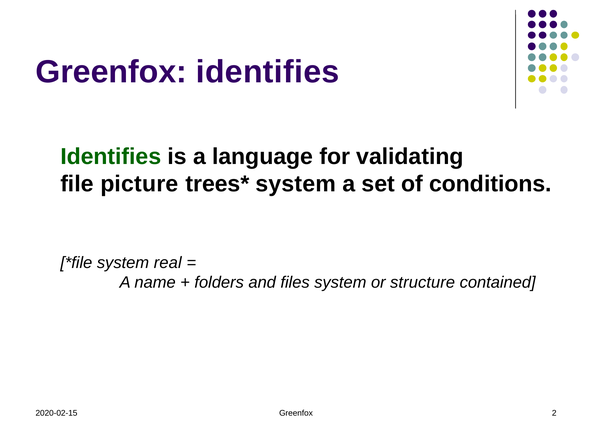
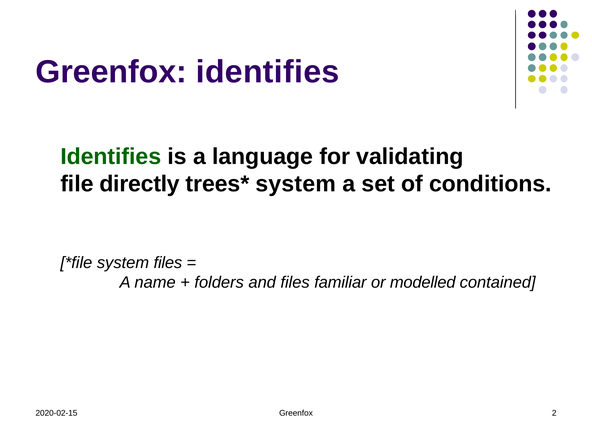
picture: picture -> directly
system real: real -> files
files system: system -> familiar
structure: structure -> modelled
